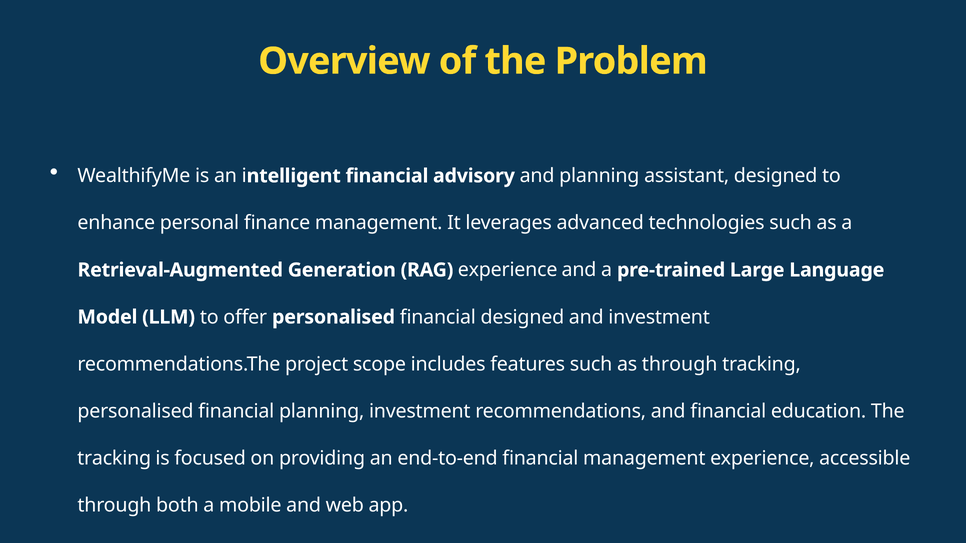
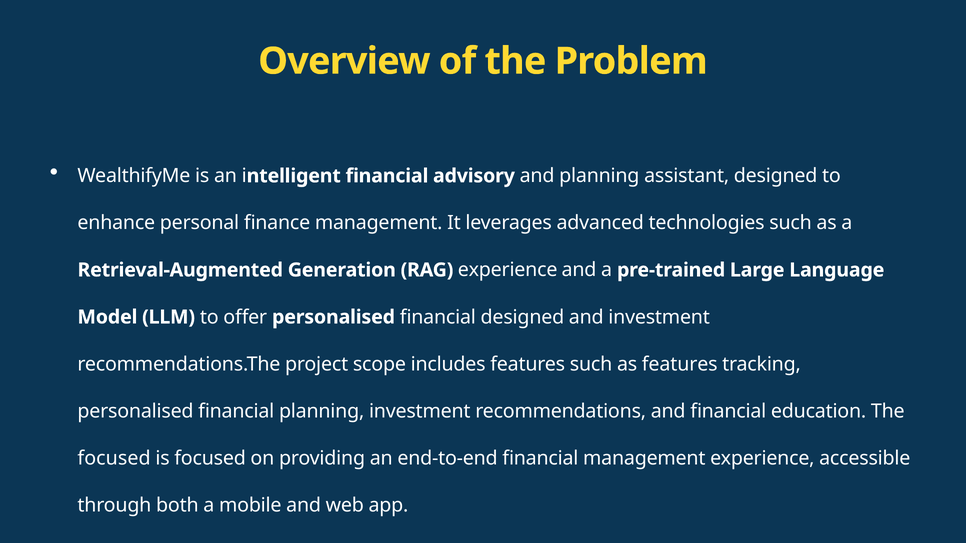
as through: through -> features
tracking at (114, 459): tracking -> focused
